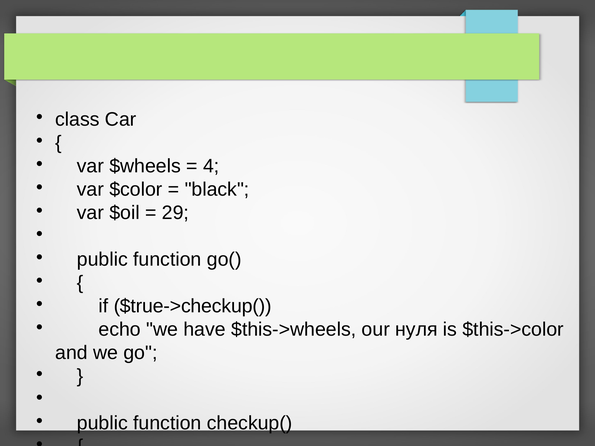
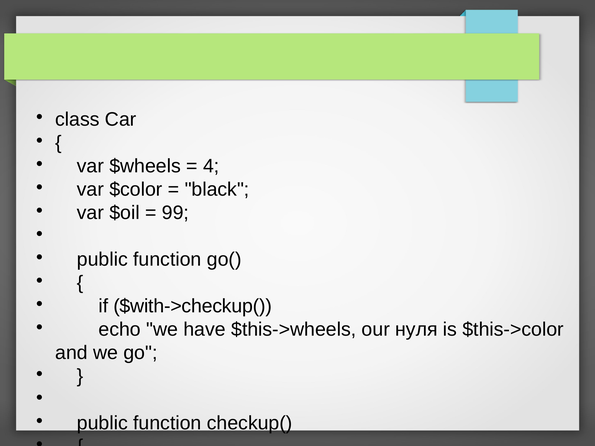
29: 29 -> 99
$true->checkup(: $true->checkup( -> $with->checkup(
